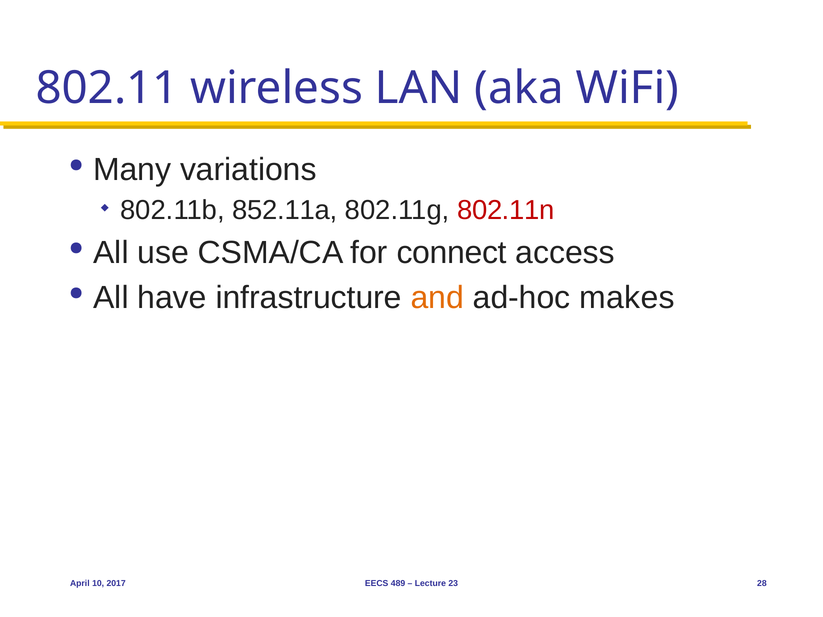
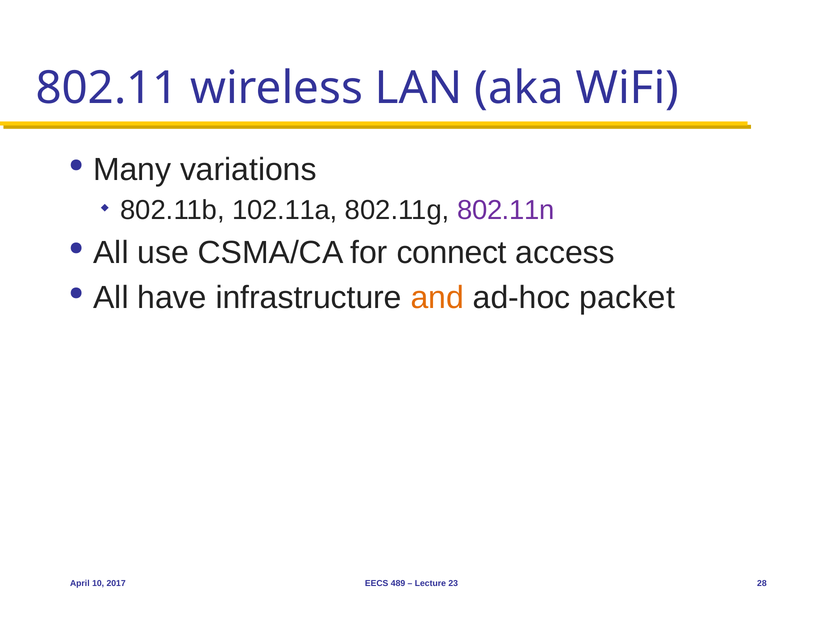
852.11a: 852.11a -> 102.11a
802.11n colour: red -> purple
makes: makes -> packet
